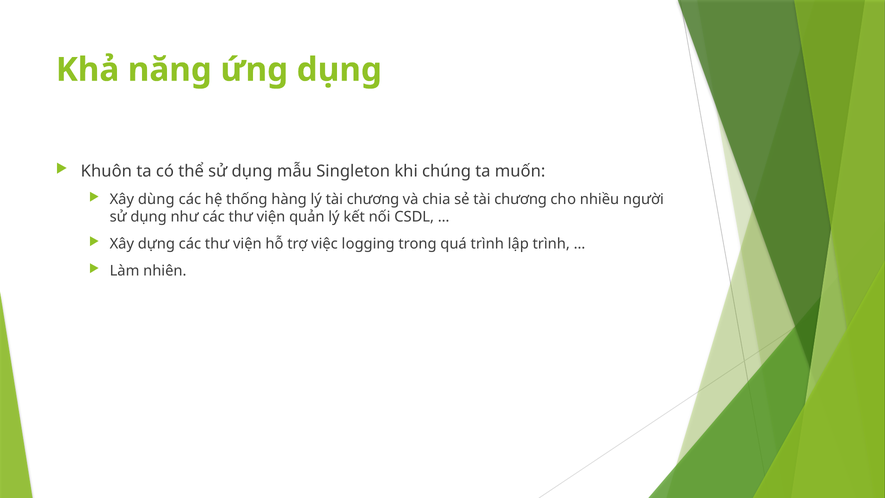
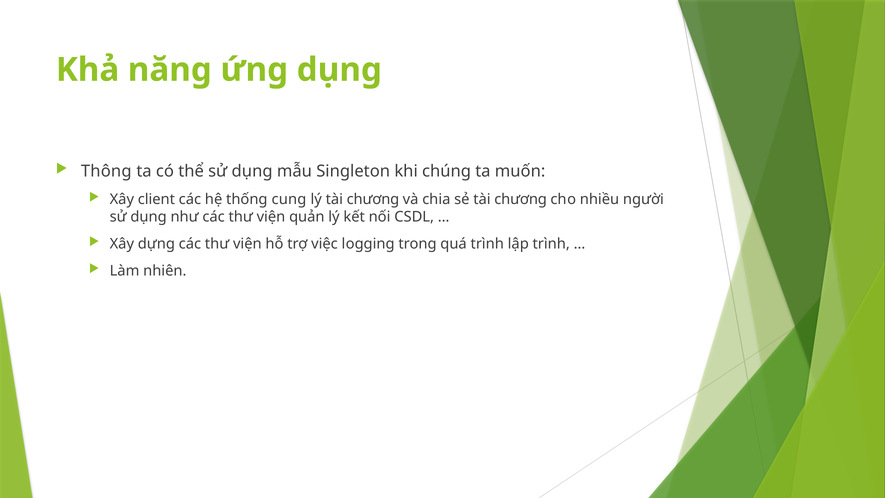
Khuôn: Khuôn -> Thông
dùng: dùng -> client
hàng: hàng -> cung
